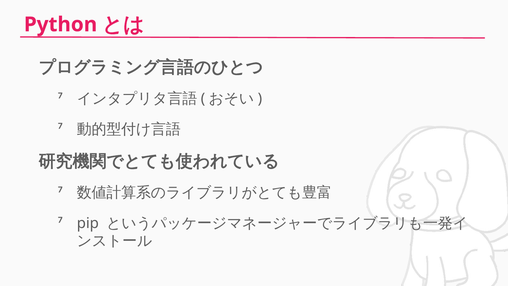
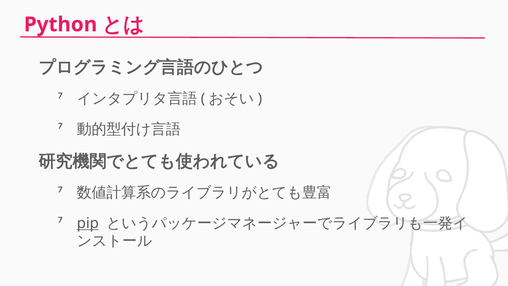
pip underline: none -> present
